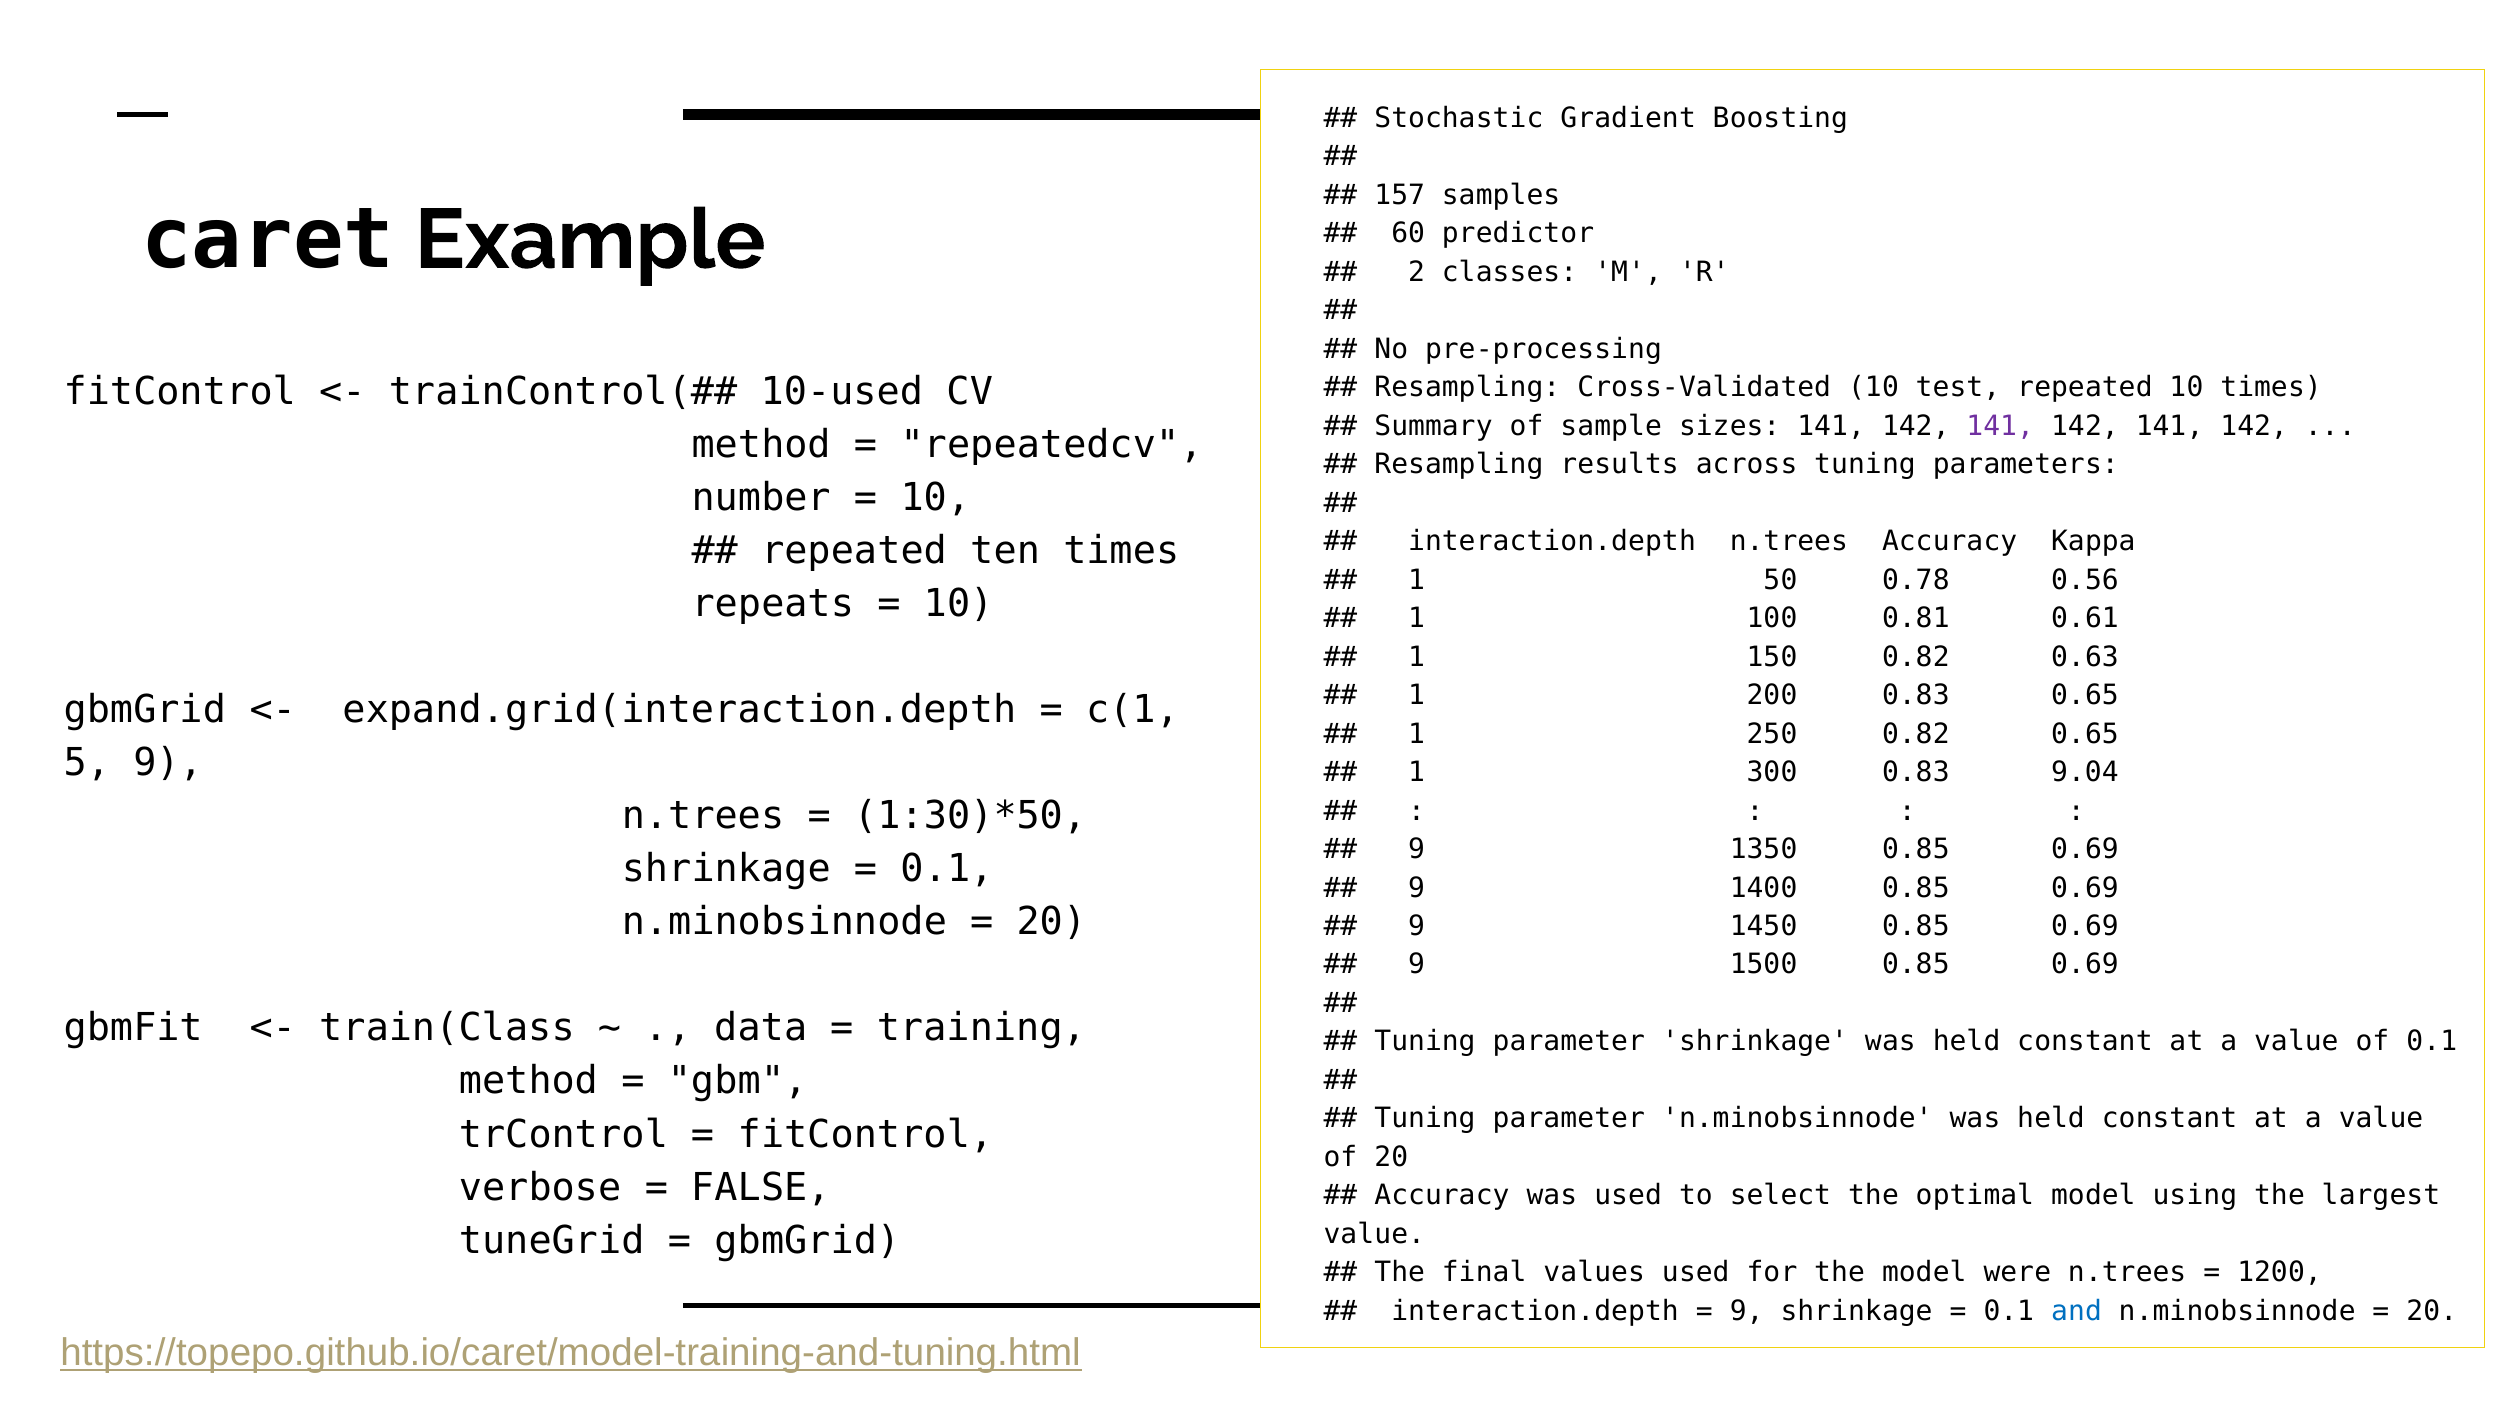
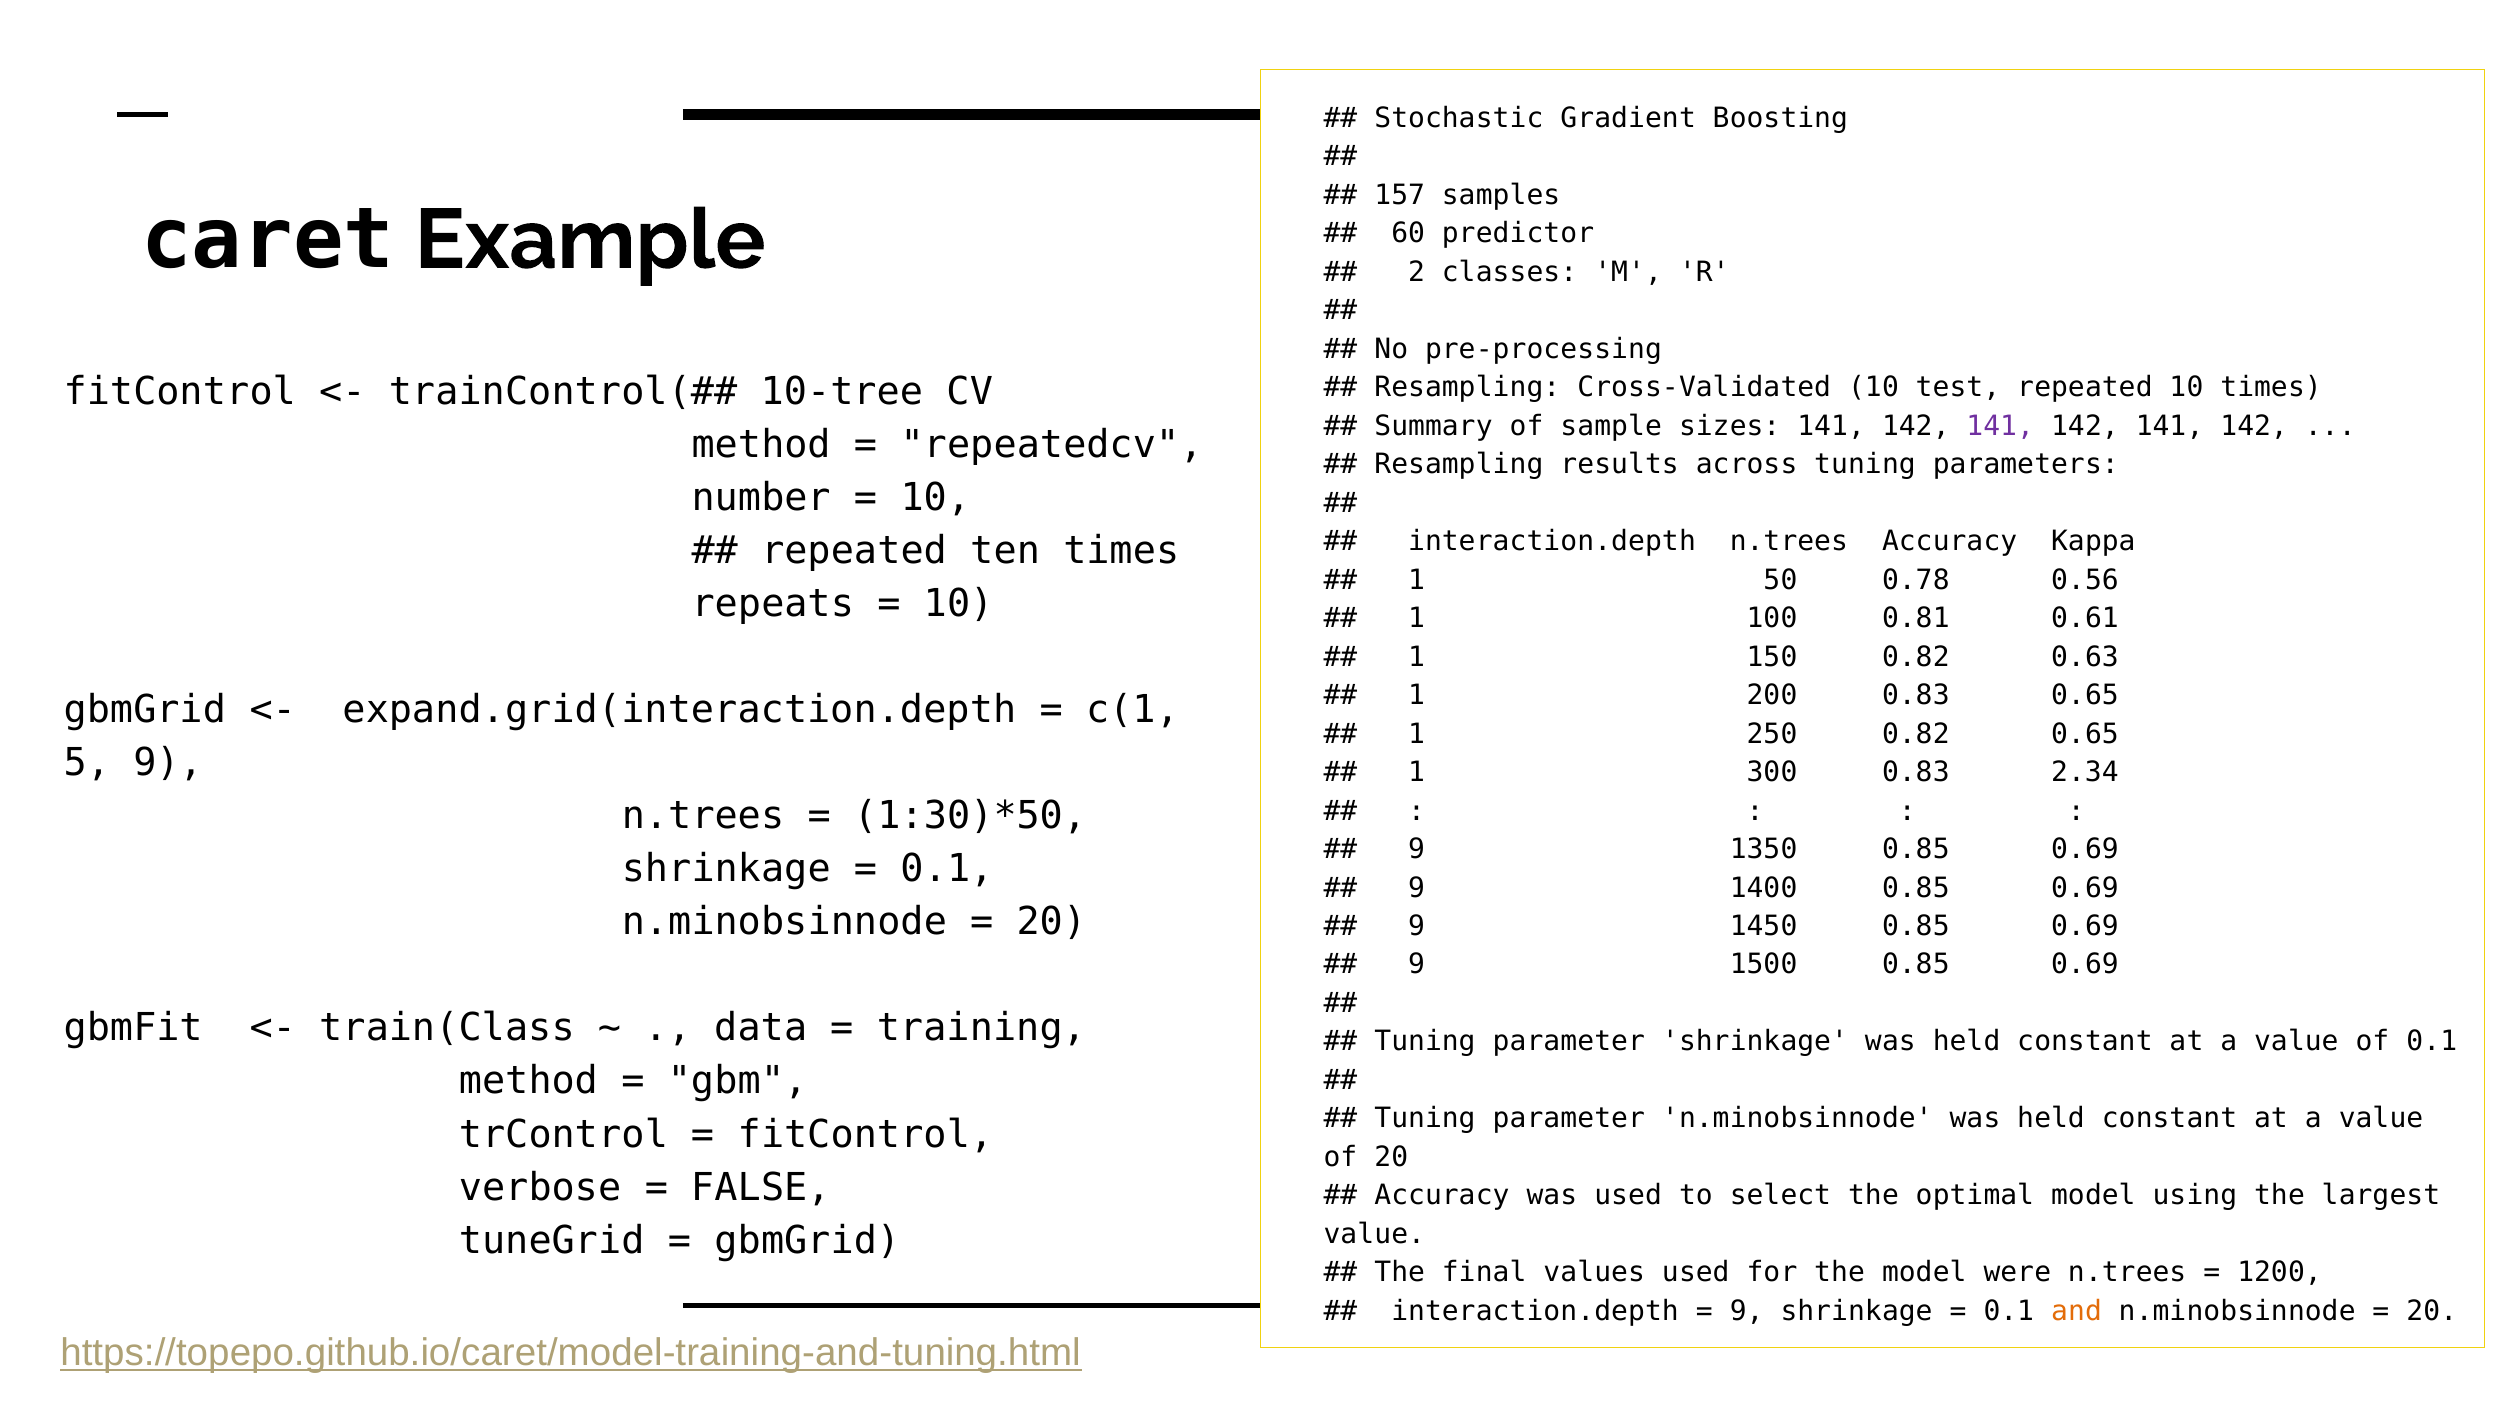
10-used: 10-used -> 10-tree
9.04: 9.04 -> 2.34
and colour: blue -> orange
